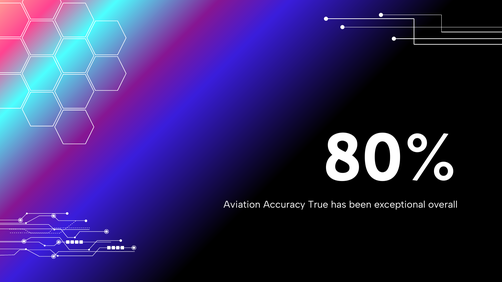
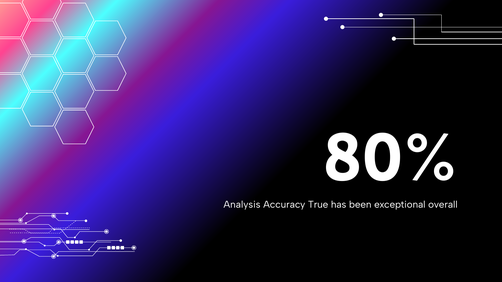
Aviation: Aviation -> Analysis
